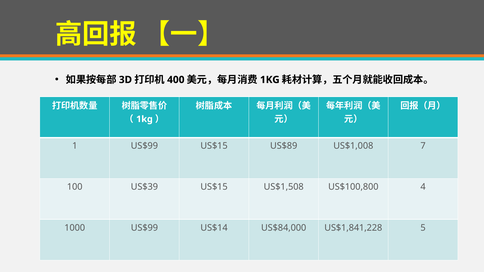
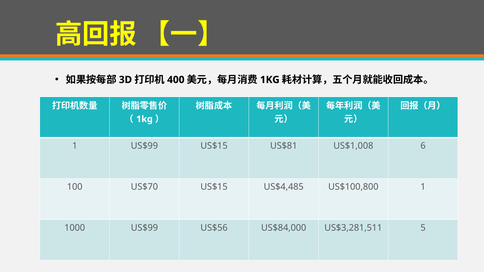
US$89: US$89 -> US$81
7: 7 -> 6
US$39: US$39 -> US$70
US$1,508: US$1,508 -> US$4,485
US$100,800 4: 4 -> 1
US$14: US$14 -> US$56
US$1,841,228: US$1,841,228 -> US$3,281,511
